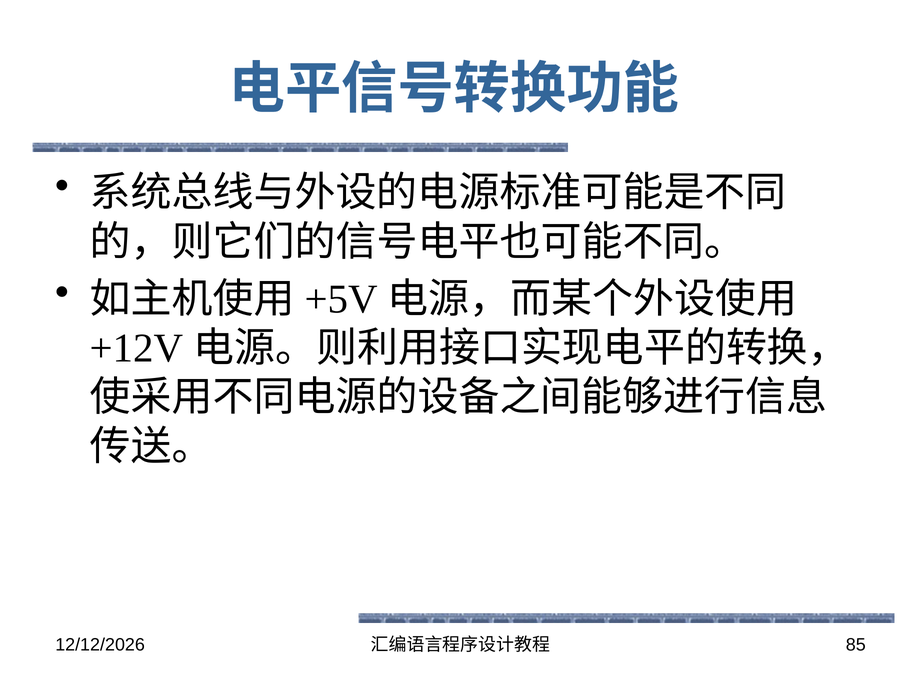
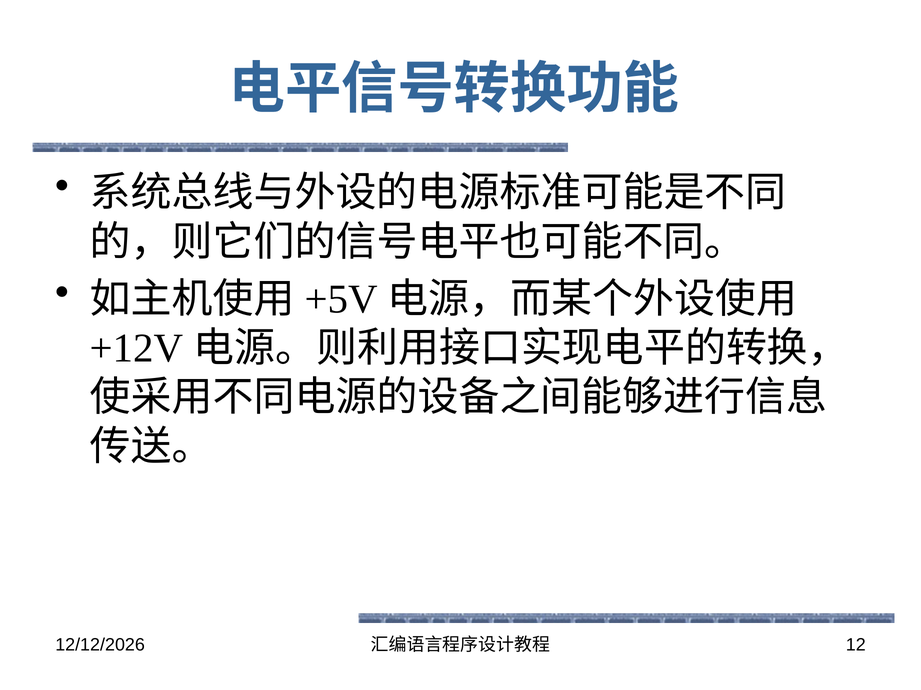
85: 85 -> 12
